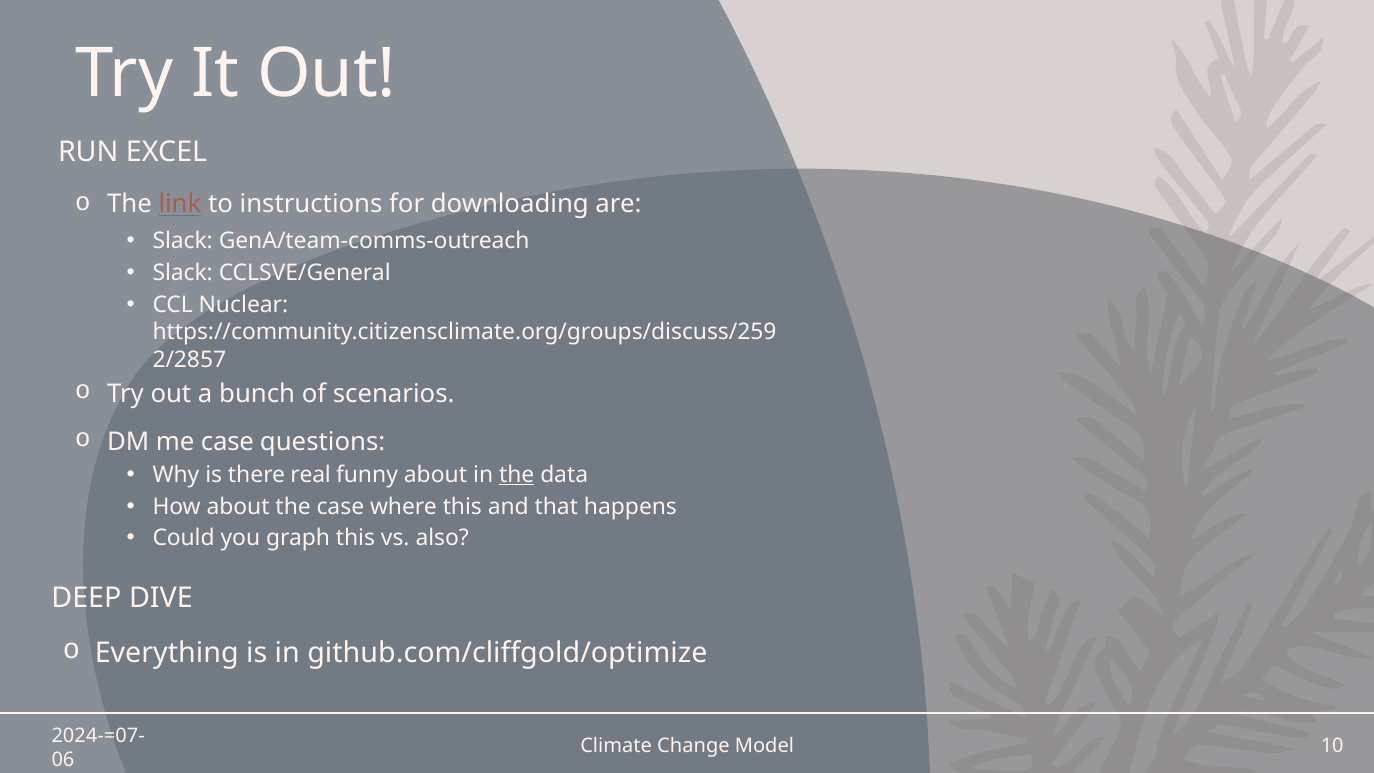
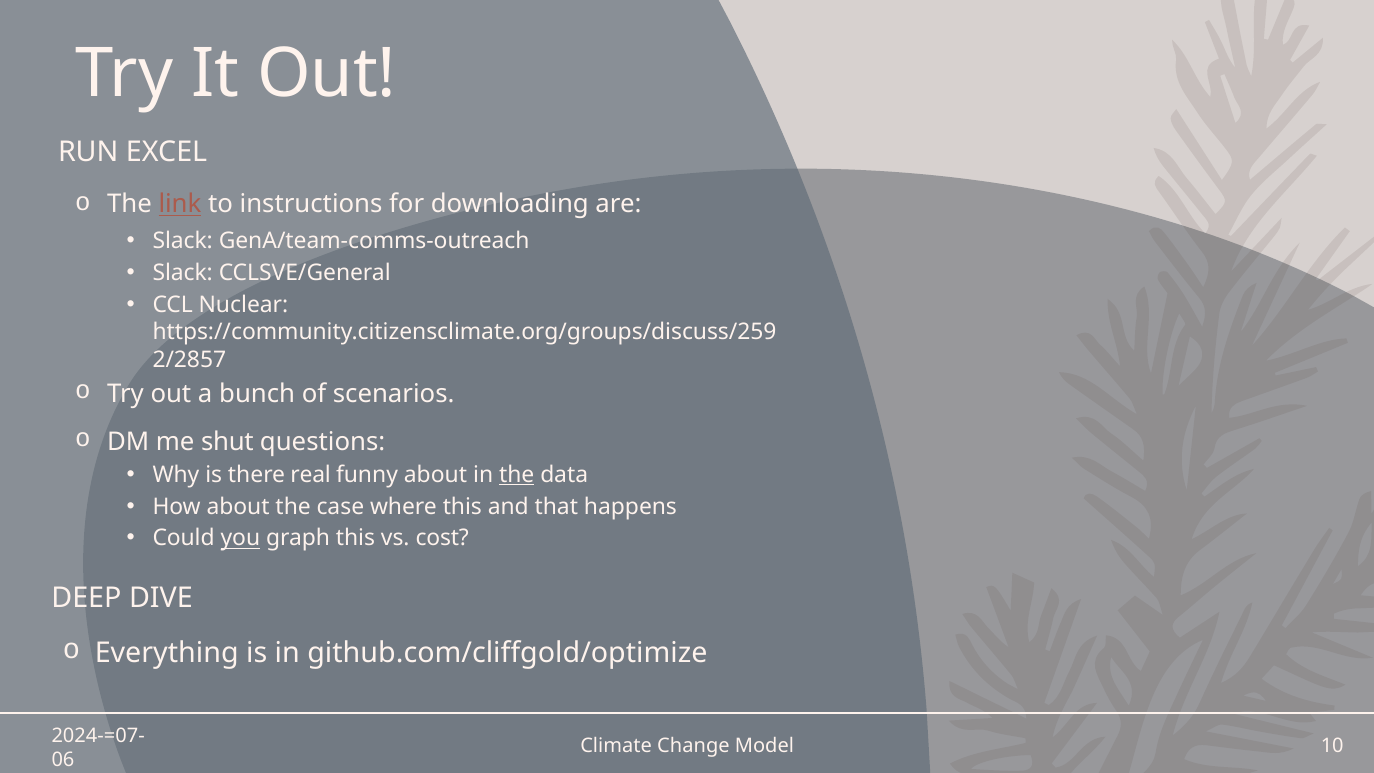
me case: case -> shut
you underline: none -> present
also: also -> cost
